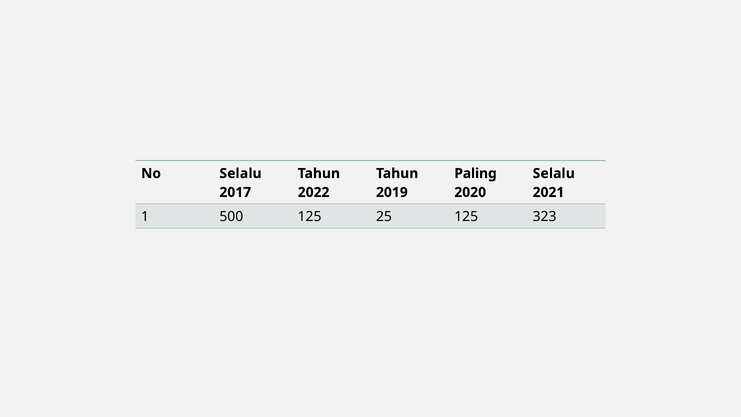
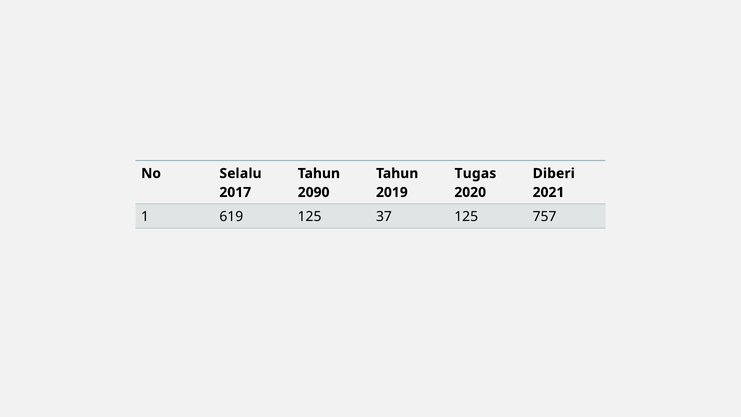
Paling: Paling -> Tugas
Selalu at (554, 173): Selalu -> Diberi
2022: 2022 -> 2090
500: 500 -> 619
25: 25 -> 37
323: 323 -> 757
